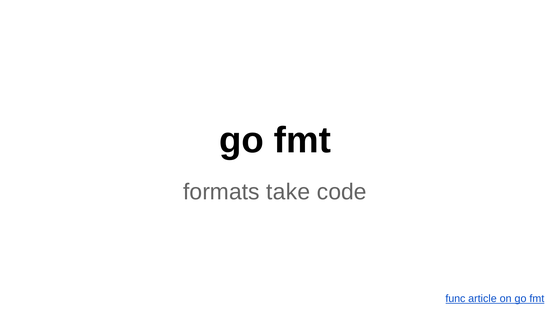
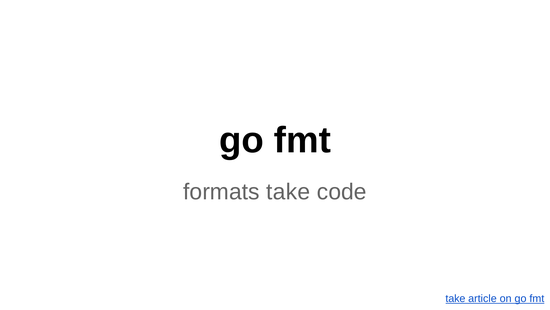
func at (455, 298): func -> take
